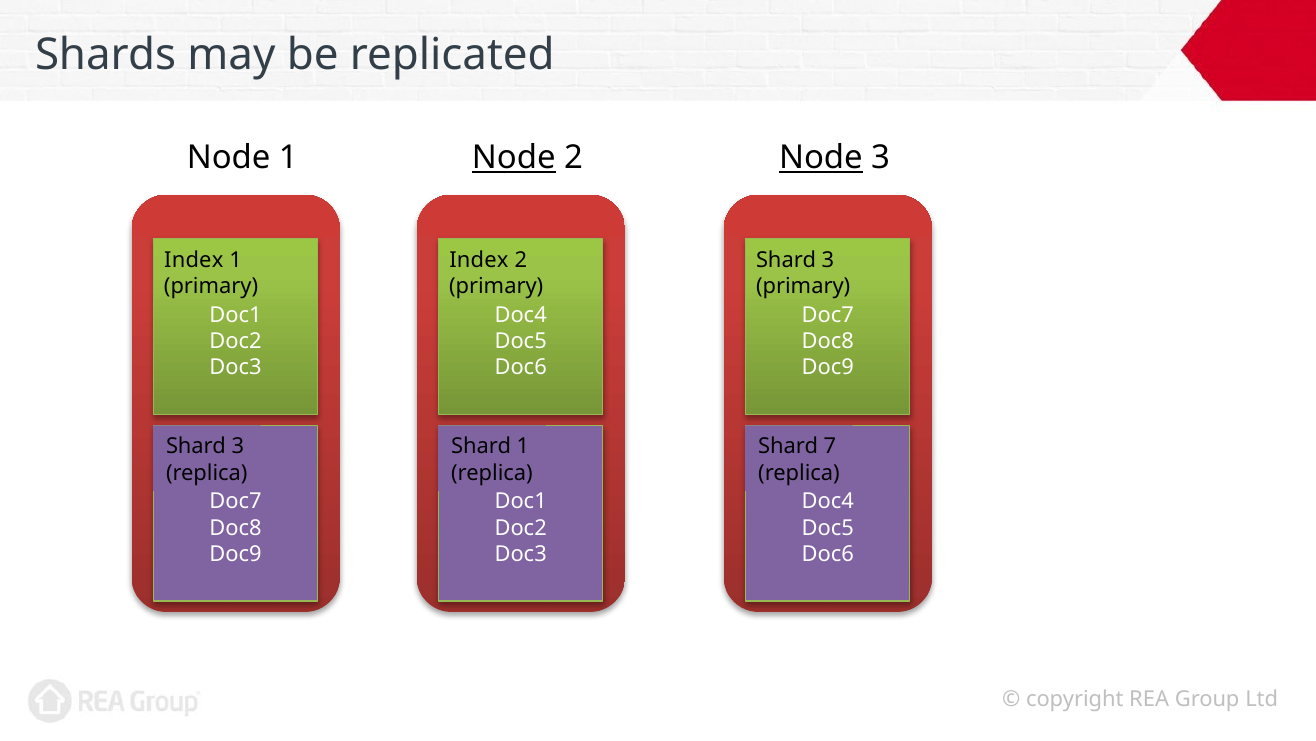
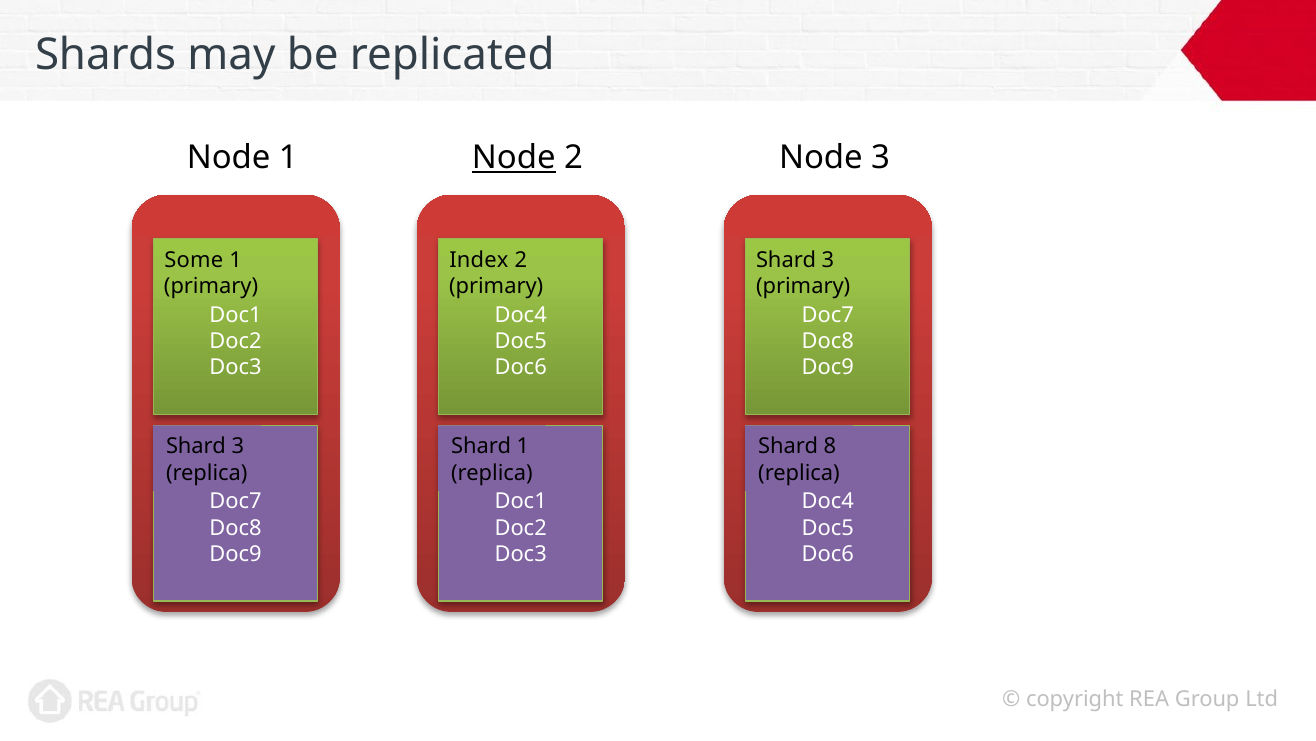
Node at (821, 157) underline: present -> none
Index at (194, 260): Index -> Some
7: 7 -> 8
